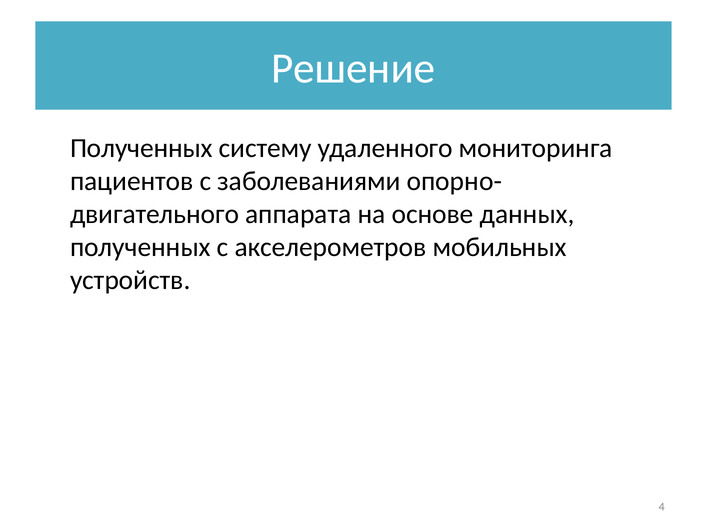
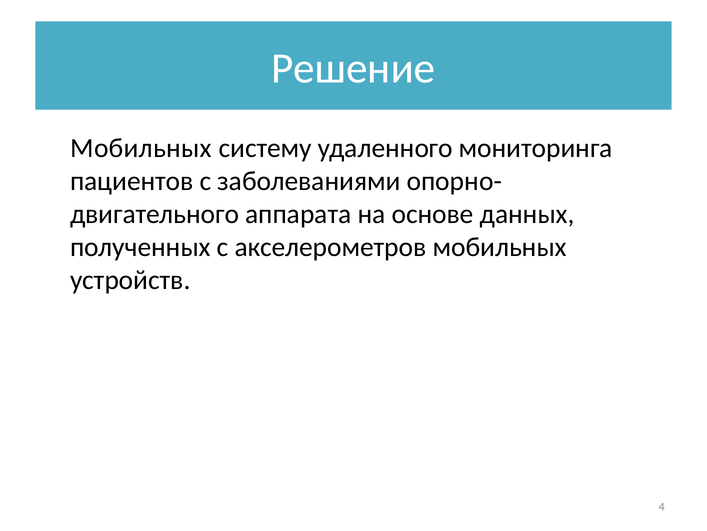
Полученных at (141, 148): Полученных -> Мобильных
